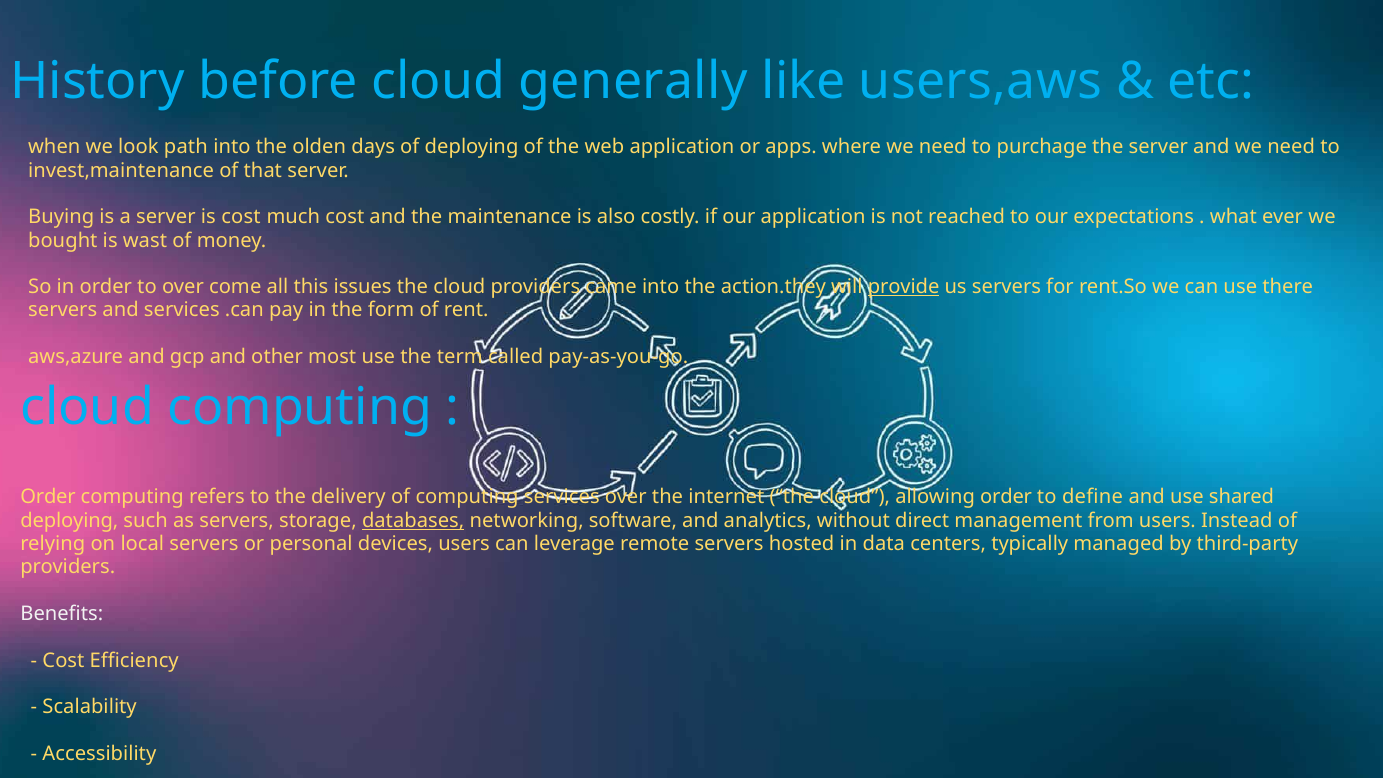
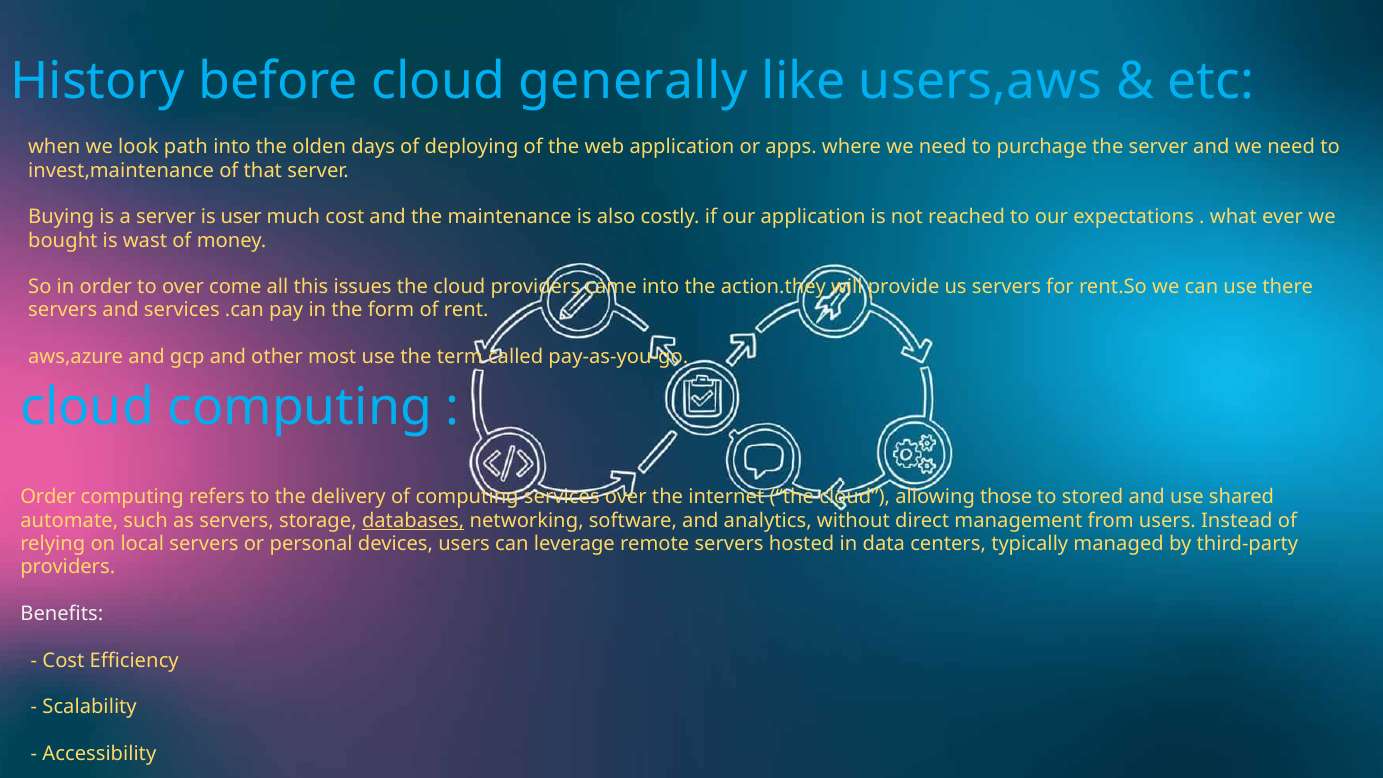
is cost: cost -> user
provide underline: present -> none
allowing order: order -> those
define: define -> stored
deploying at (69, 521): deploying -> automate
